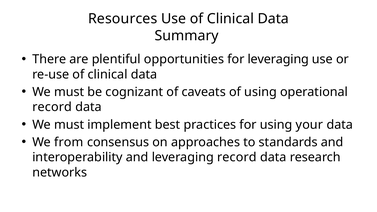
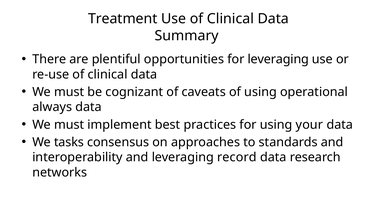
Resources: Resources -> Treatment
record at (52, 107): record -> always
from: from -> tasks
